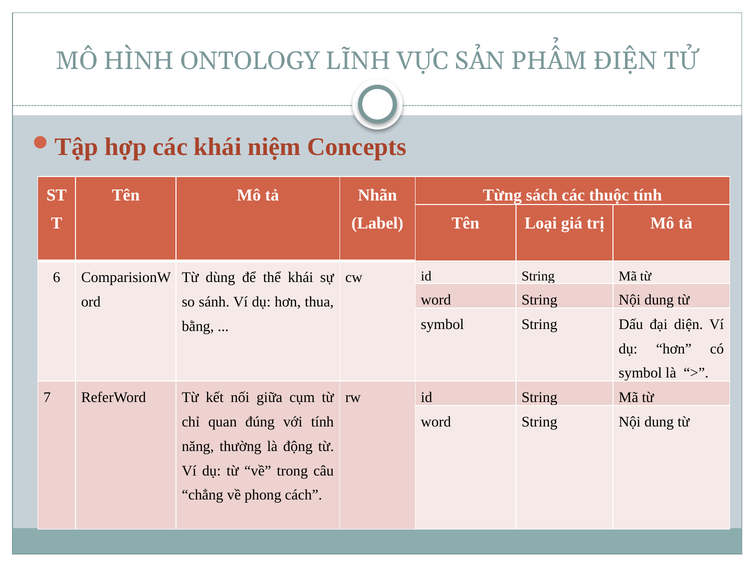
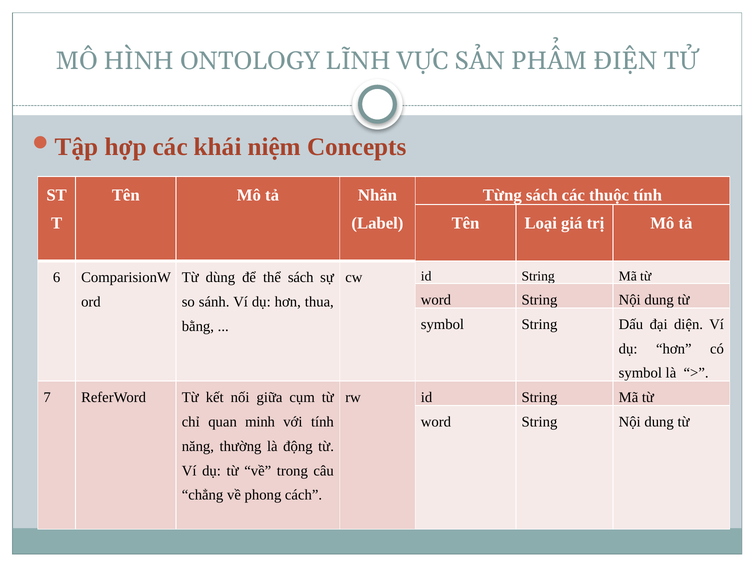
thể khái: khái -> sách
đúng: đúng -> minh
